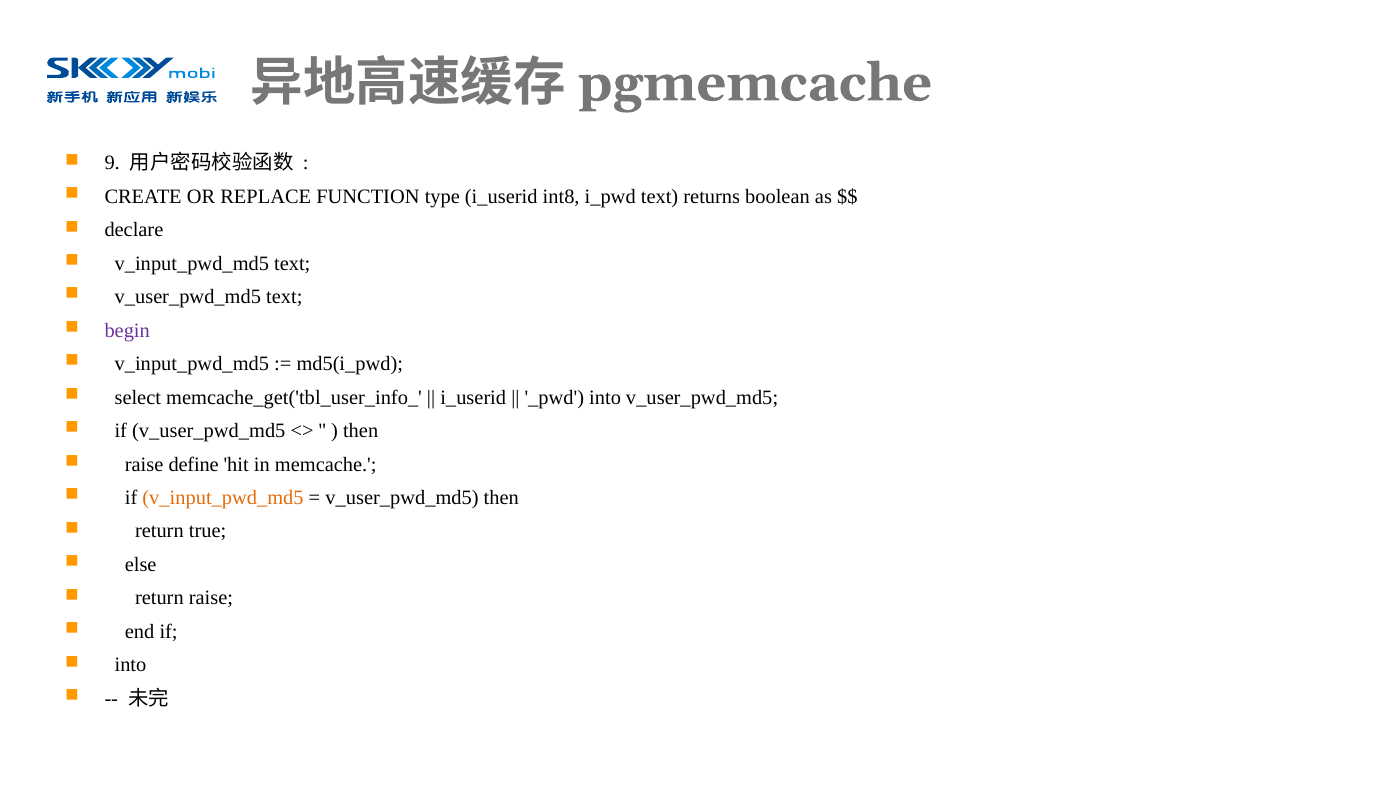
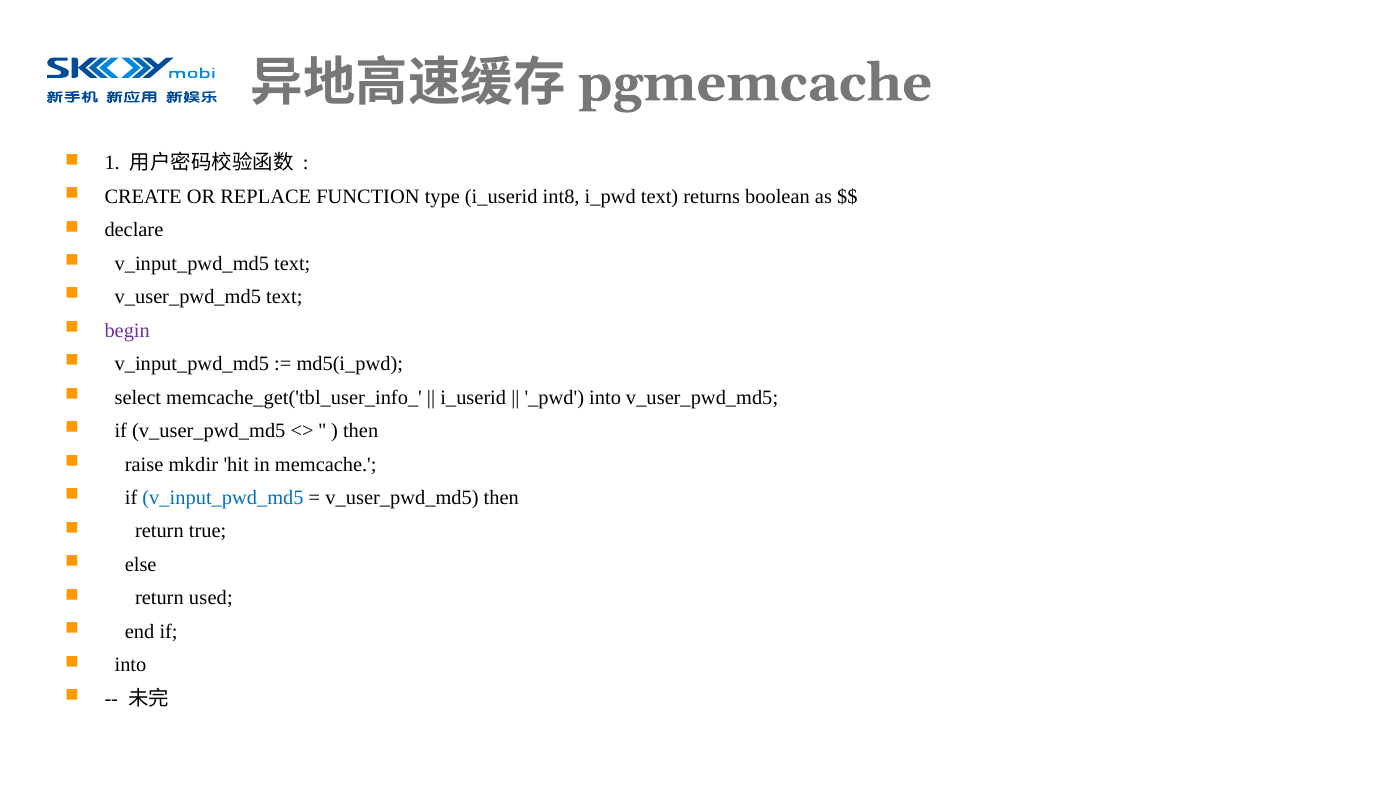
9: 9 -> 1
define: define -> mkdir
v_input_pwd_md5 at (223, 498) colour: orange -> blue
return raise: raise -> used
